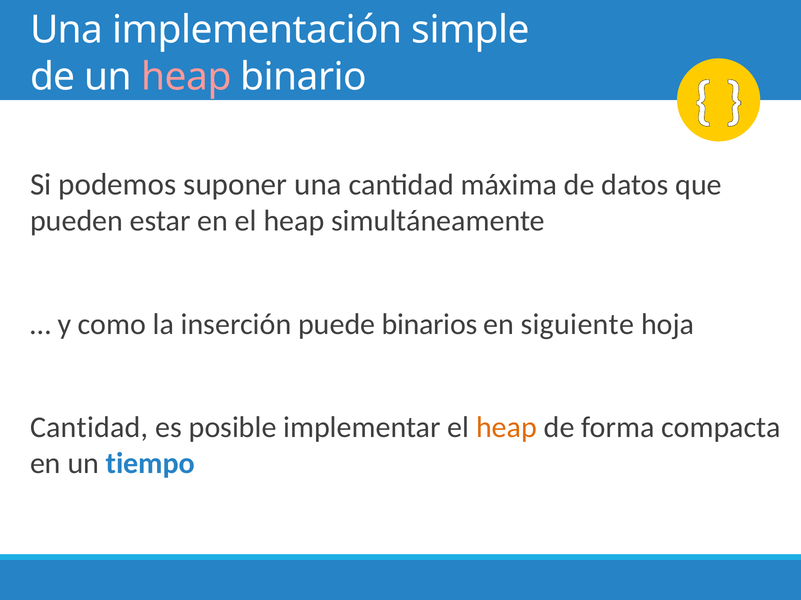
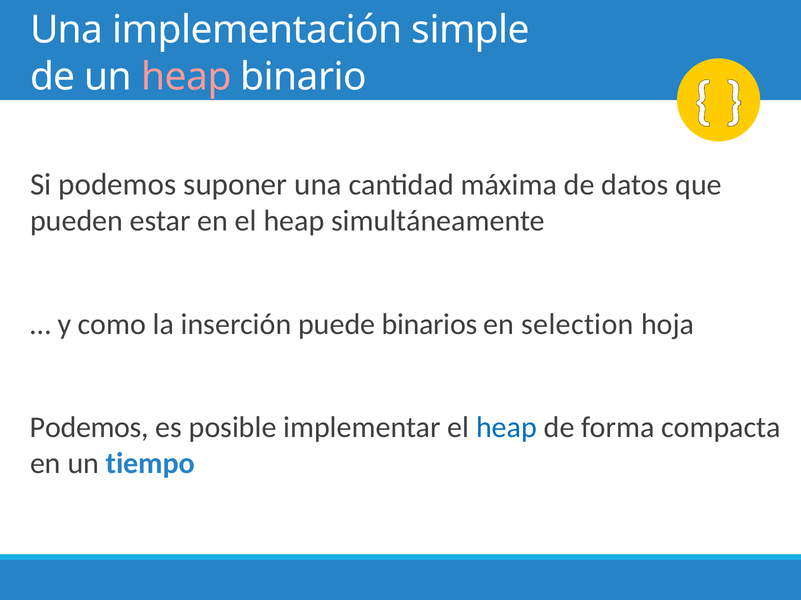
siguiente: siguiente -> selection
Cantidad at (89, 428): Cantidad -> Podemos
heap at (507, 428) colour: orange -> blue
